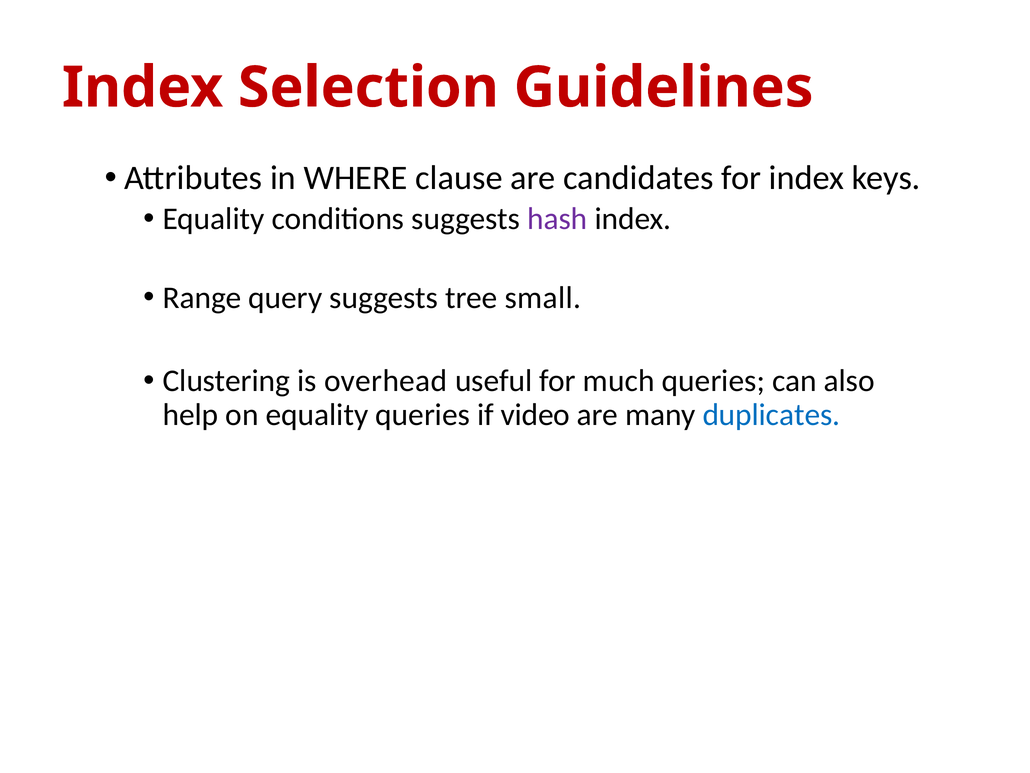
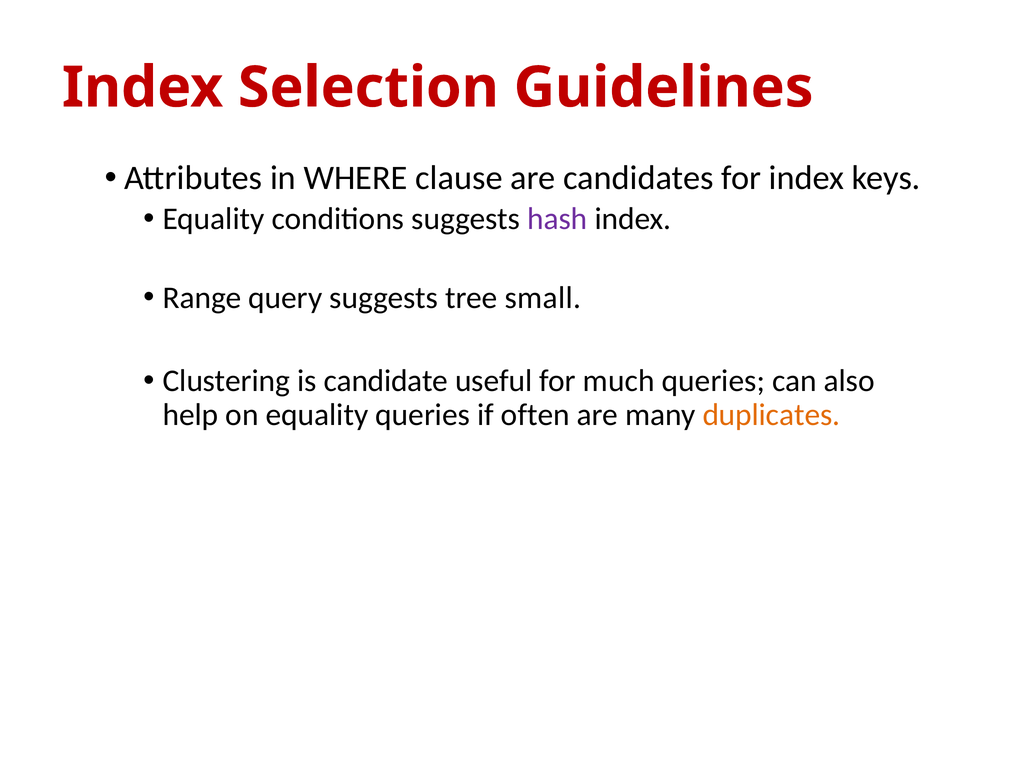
overhead: overhead -> candidate
video: video -> often
duplicates colour: blue -> orange
